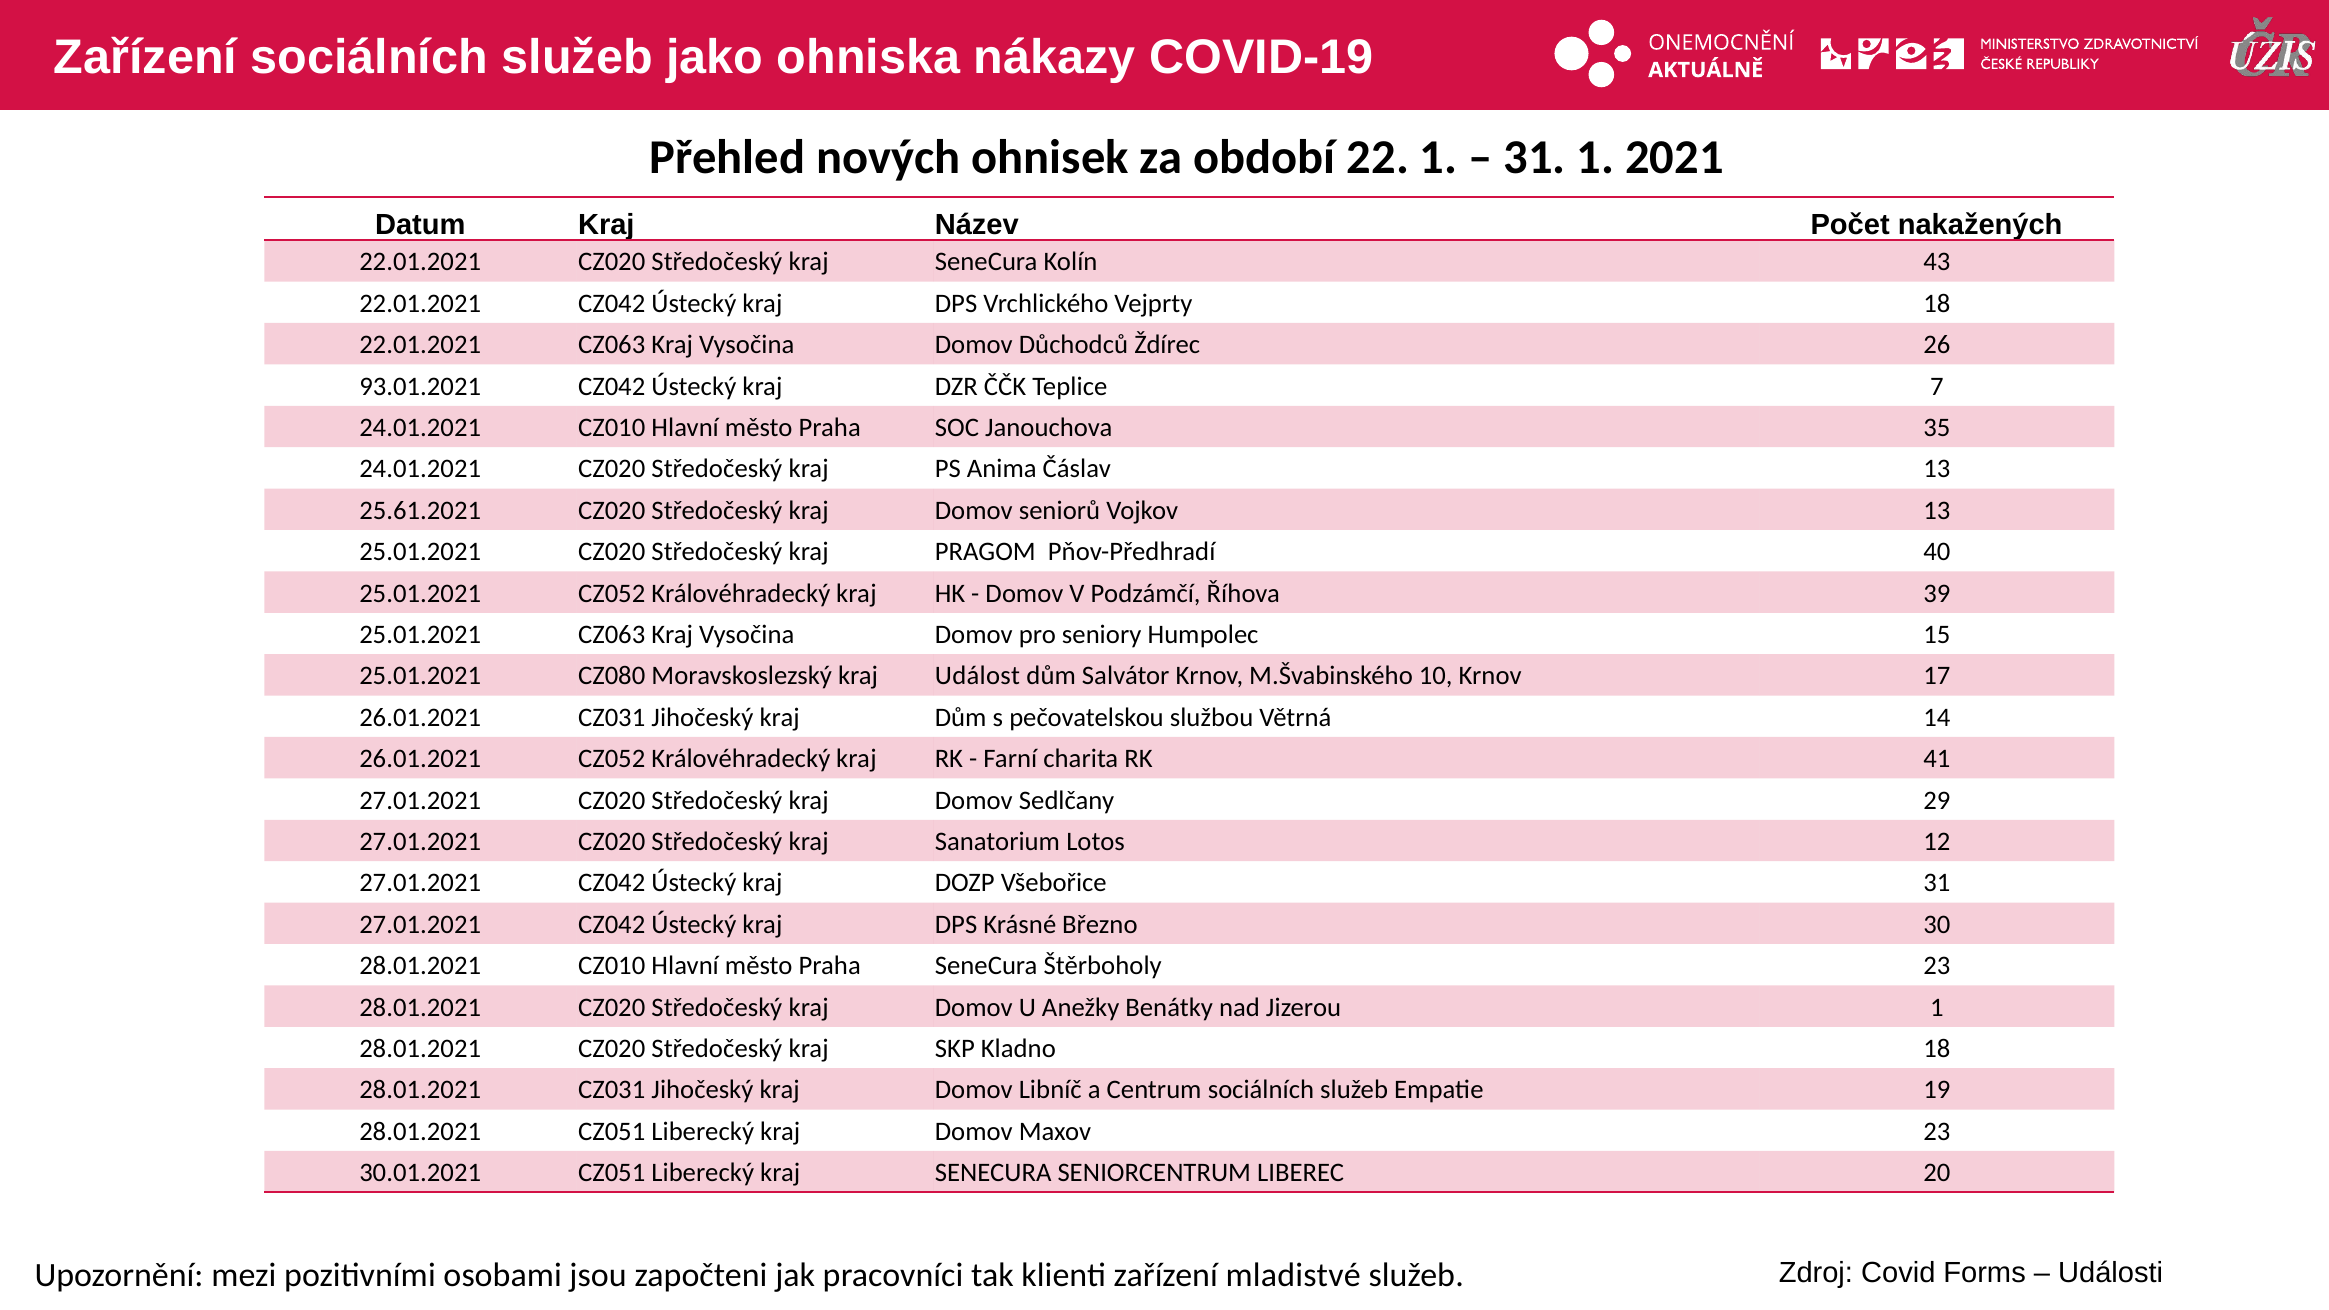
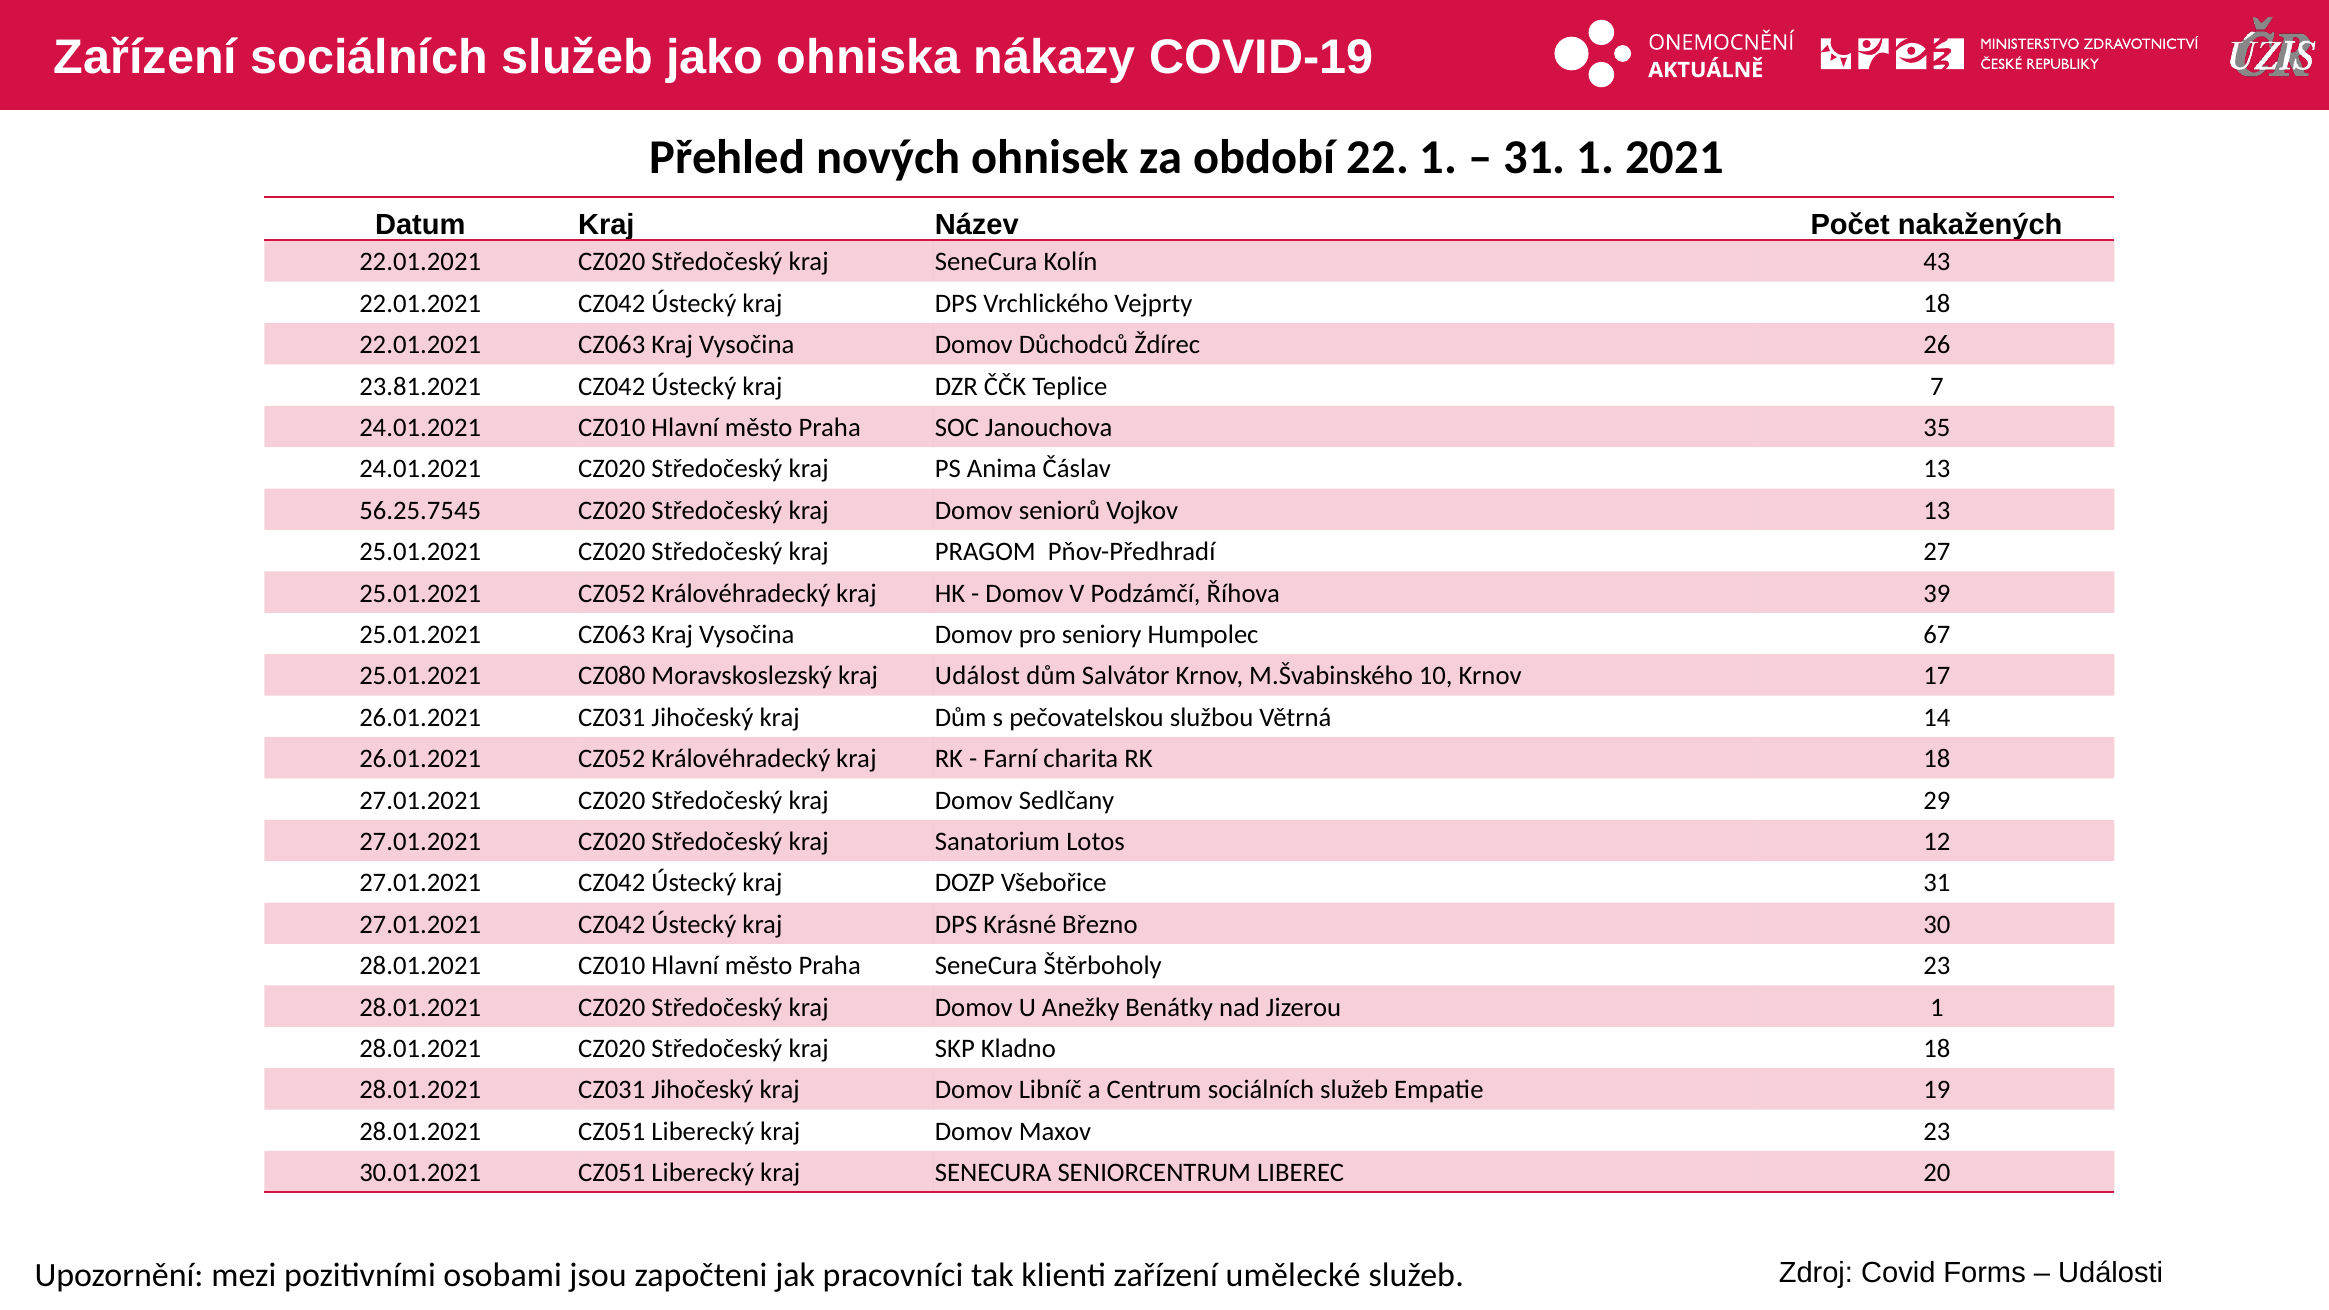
93.01.2021: 93.01.2021 -> 23.81.2021
25.61.2021: 25.61.2021 -> 56.25.7545
40: 40 -> 27
15: 15 -> 67
RK 41: 41 -> 18
mladistvé: mladistvé -> umělecké
